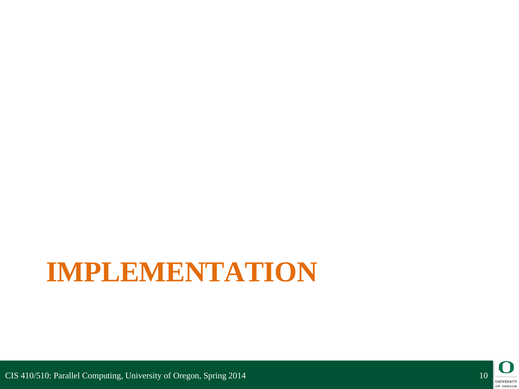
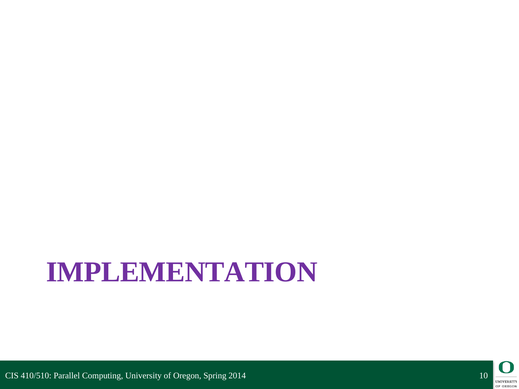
IMPLEMENTATION colour: orange -> purple
